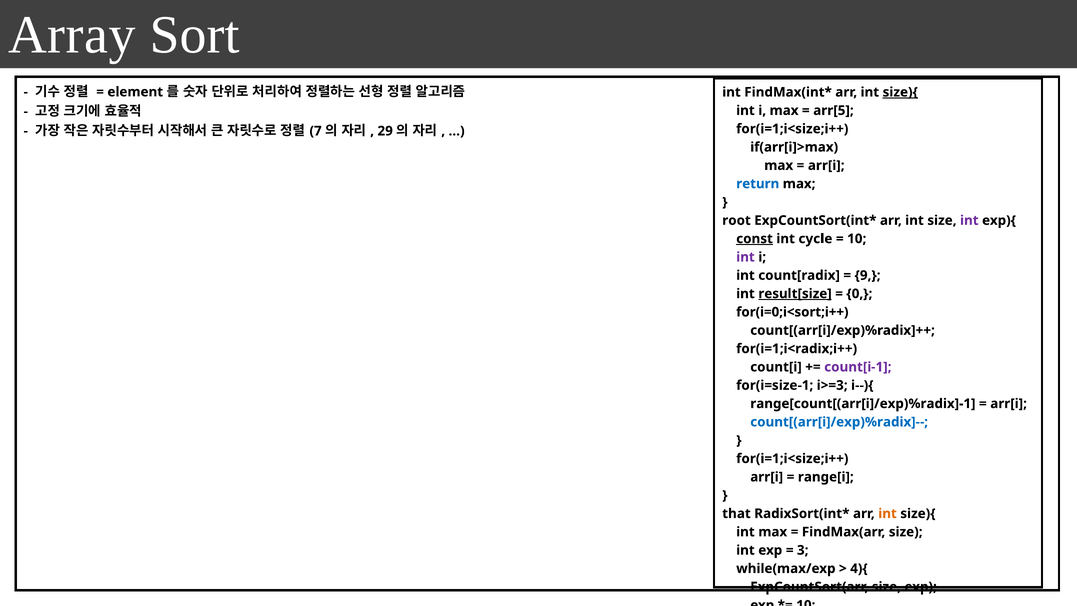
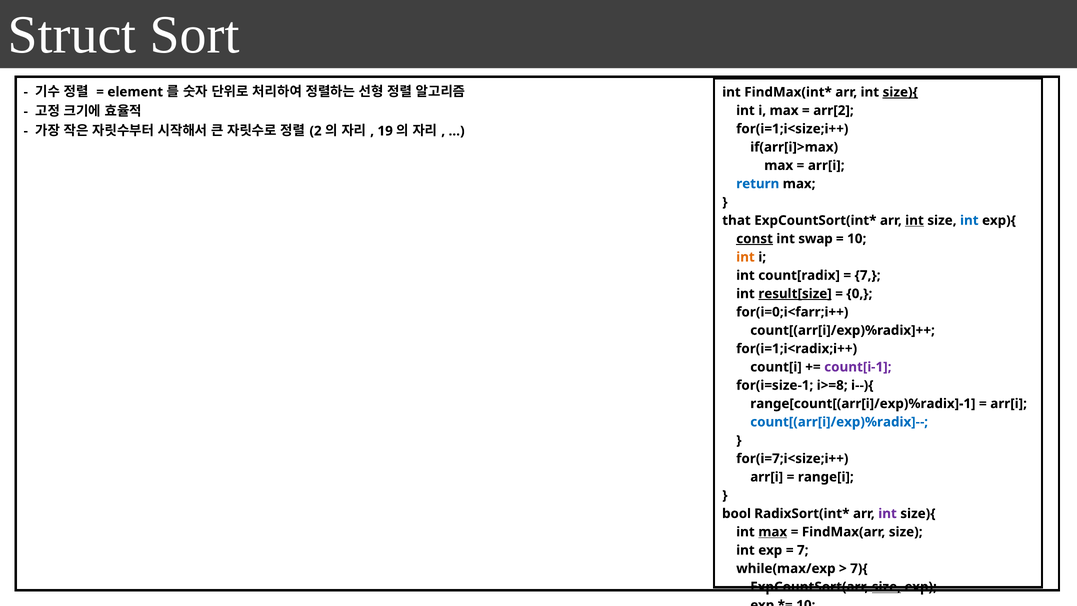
Array: Array -> Struct
arr[5: arr[5 -> arr[2
7: 7 -> 2
29: 29 -> 19
root: root -> that
int at (914, 220) underline: none -> present
int at (969, 220) colour: purple -> blue
cycle: cycle -> swap
int at (745, 257) colour: purple -> orange
9 at (868, 275): 9 -> 7
for(i=0;i<sort;i++: for(i=0;i<sort;i++ -> for(i=0;i<farr;i++
i>=3: i>=3 -> i>=8
for(i=1;i<size;i++ at (792, 458): for(i=1;i<size;i++ -> for(i=7;i<size;i++
that: that -> bool
int at (888, 513) colour: orange -> purple
max at (773, 532) underline: none -> present
3 at (803, 550): 3 -> 7
4){: 4){ -> 7){
size at (886, 587) underline: none -> present
